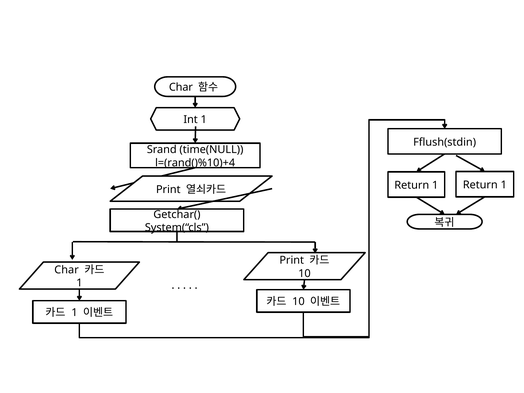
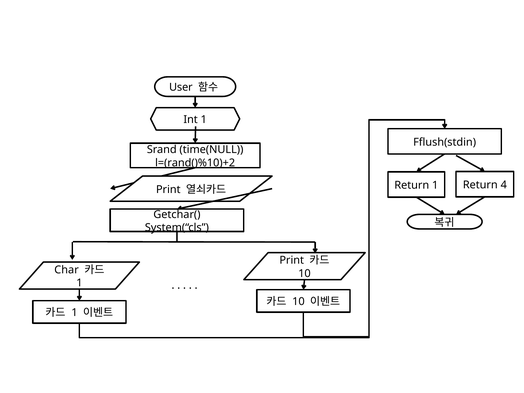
Char at (181, 87): Char -> User
l=(rand()%10)+4: l=(rand()%10)+4 -> l=(rand()%10)+2
1 at (504, 185): 1 -> 4
